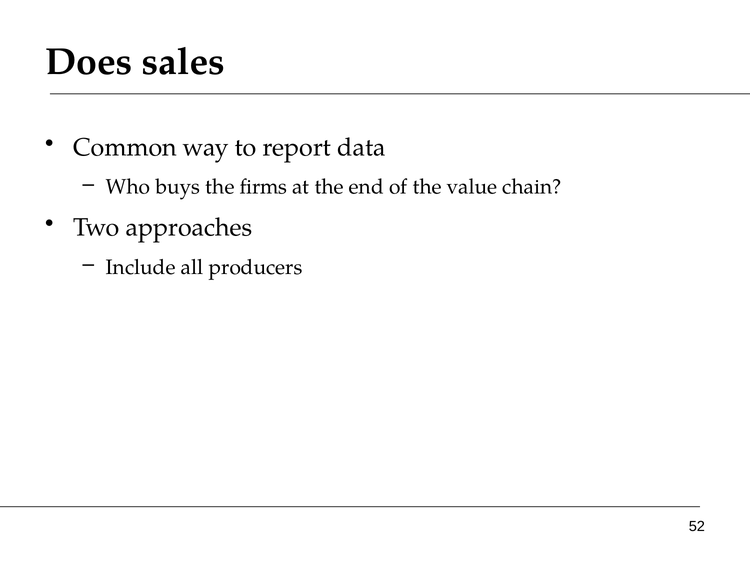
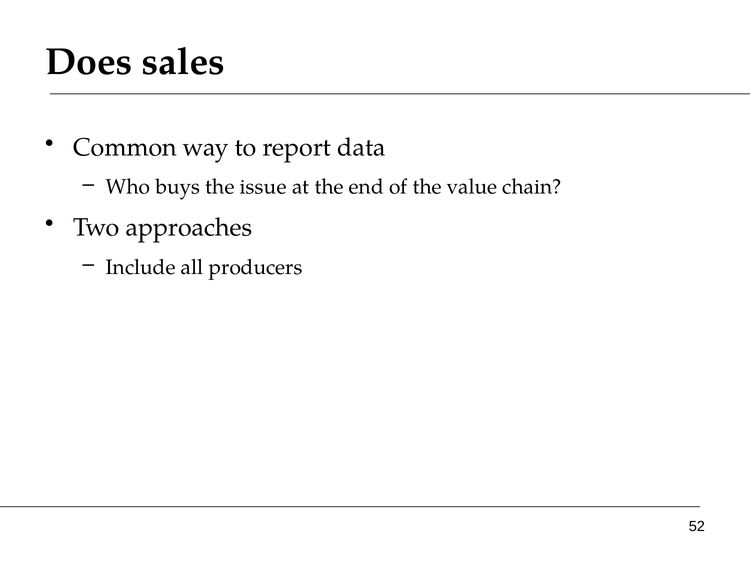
firms: firms -> issue
